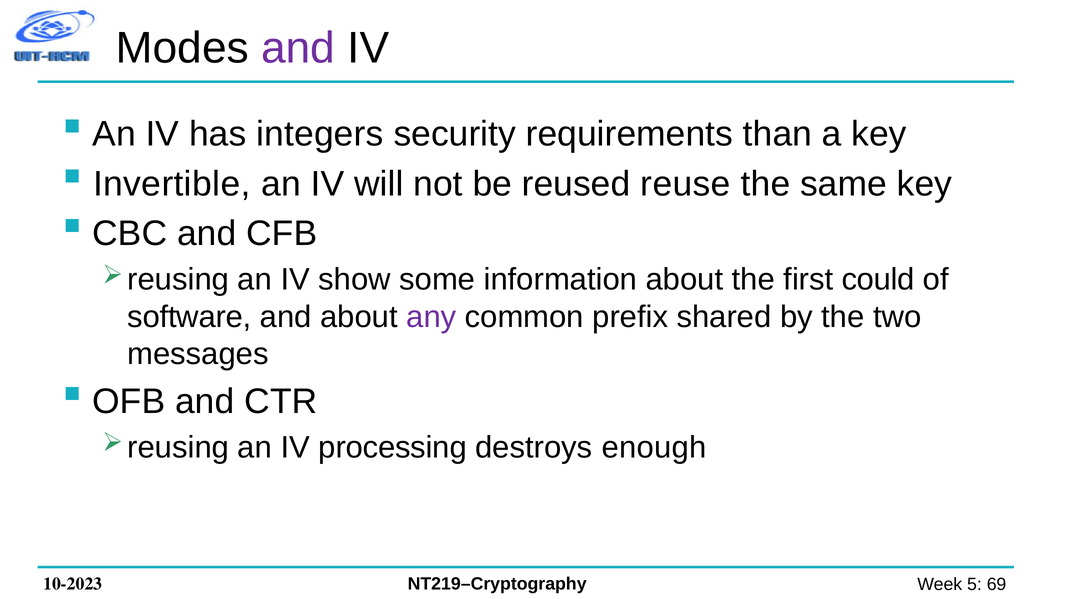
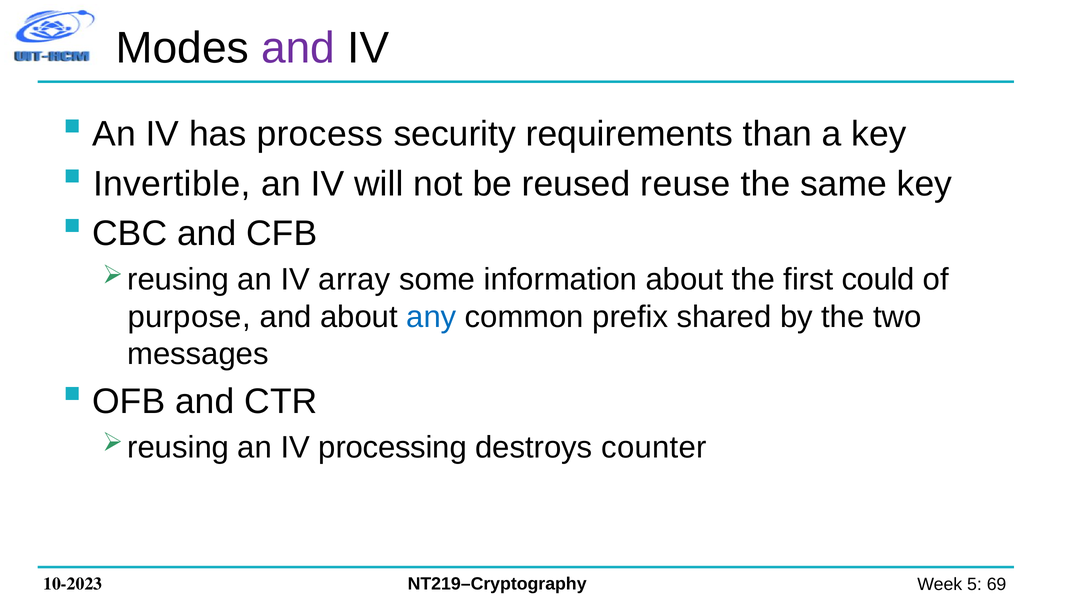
integers: integers -> process
show: show -> array
software: software -> purpose
any colour: purple -> blue
enough: enough -> counter
